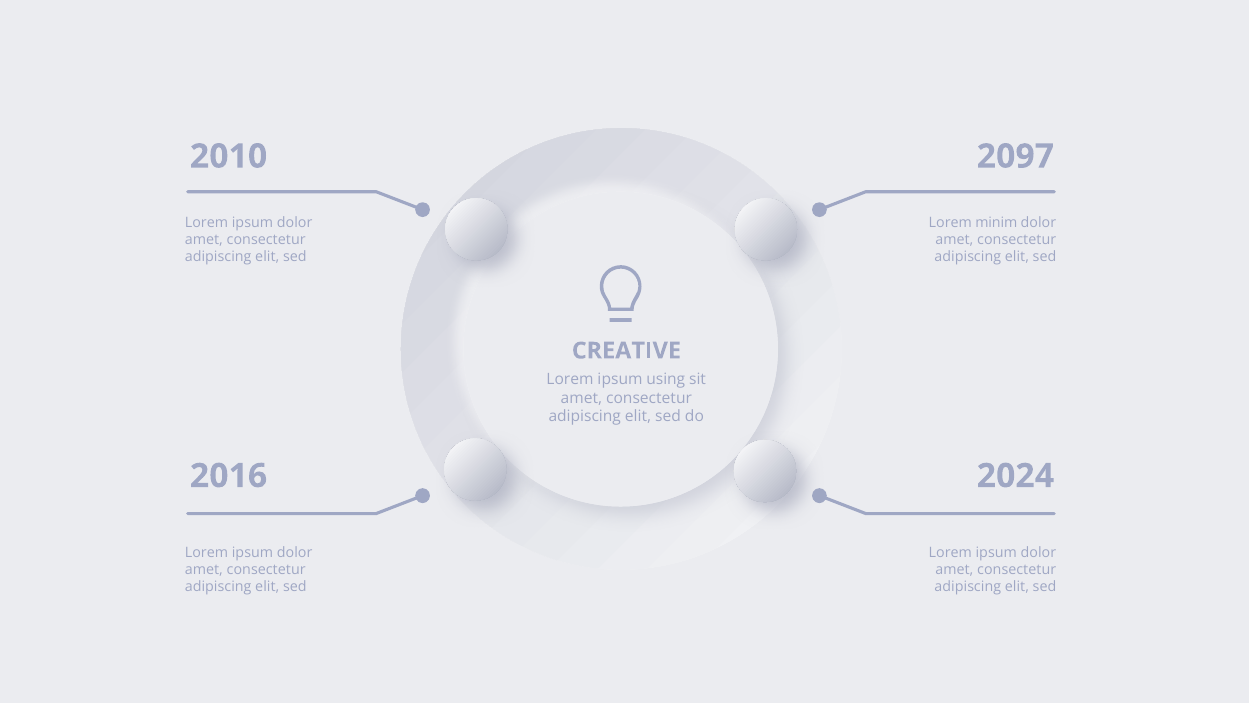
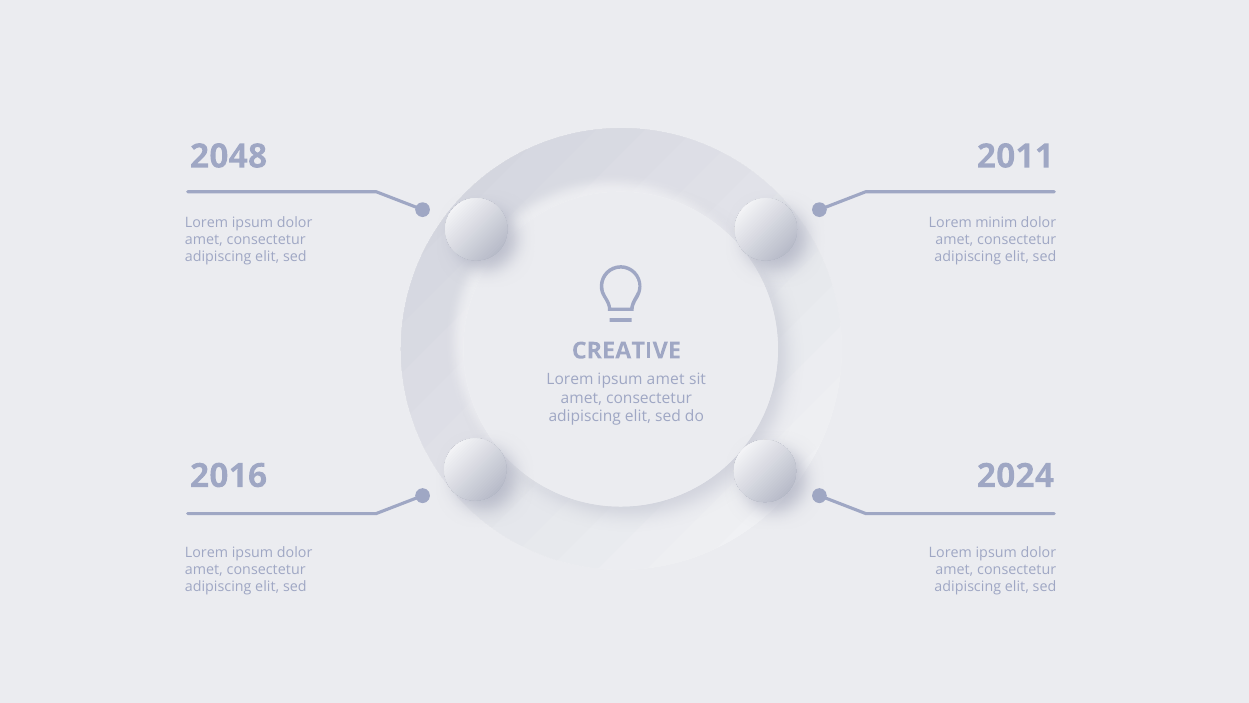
2010: 2010 -> 2048
2097: 2097 -> 2011
ipsum using: using -> amet
